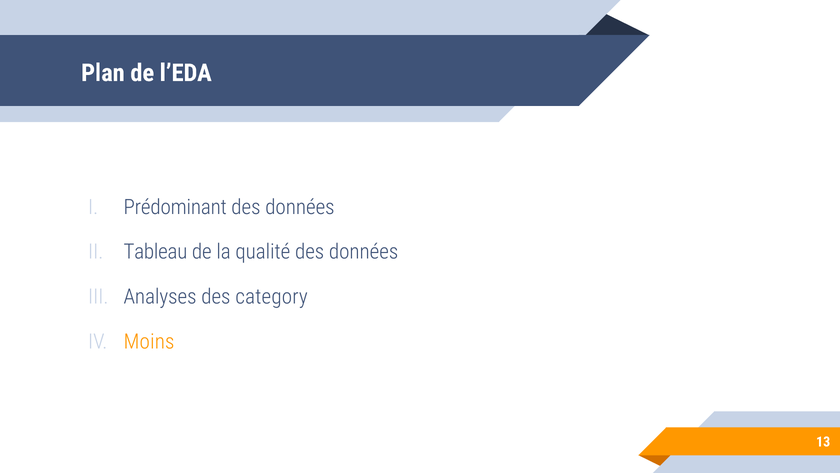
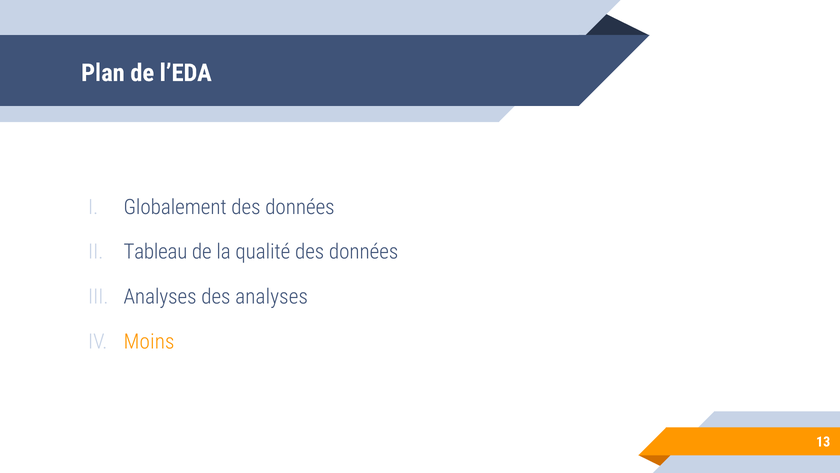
Prédominant: Prédominant -> Globalement
des category: category -> analyses
